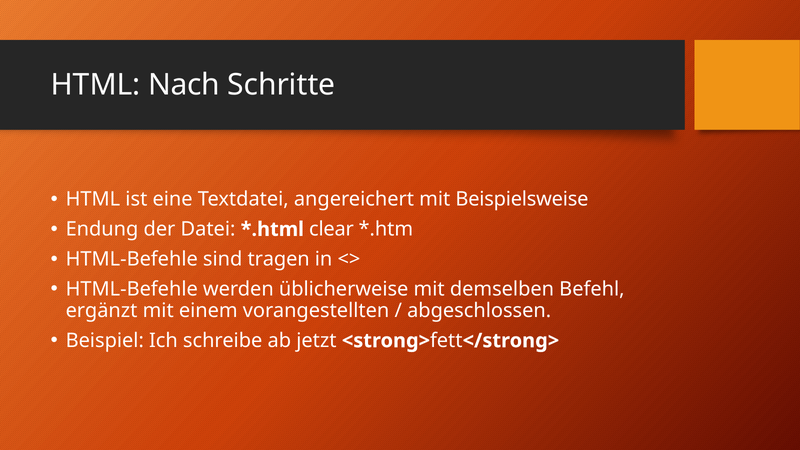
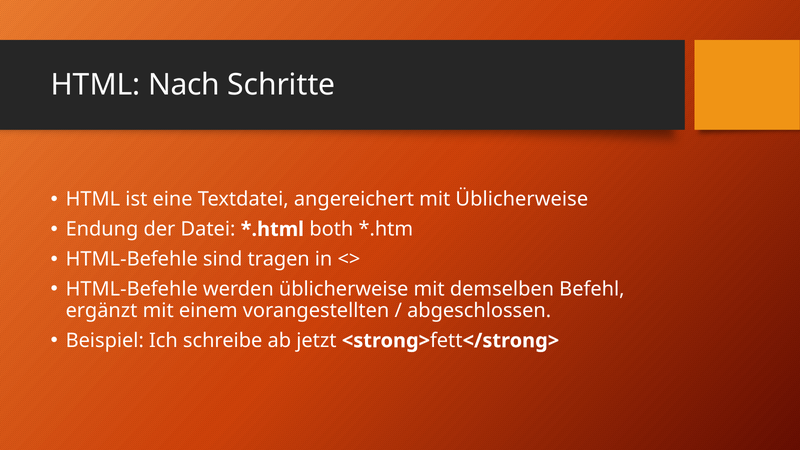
mit Beispielsweise: Beispielsweise -> Üblicherweise
clear: clear -> both
